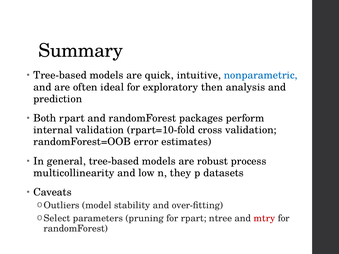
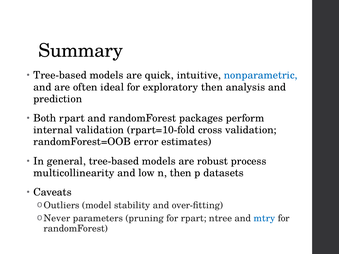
n they: they -> then
Select: Select -> Never
mtry colour: red -> blue
